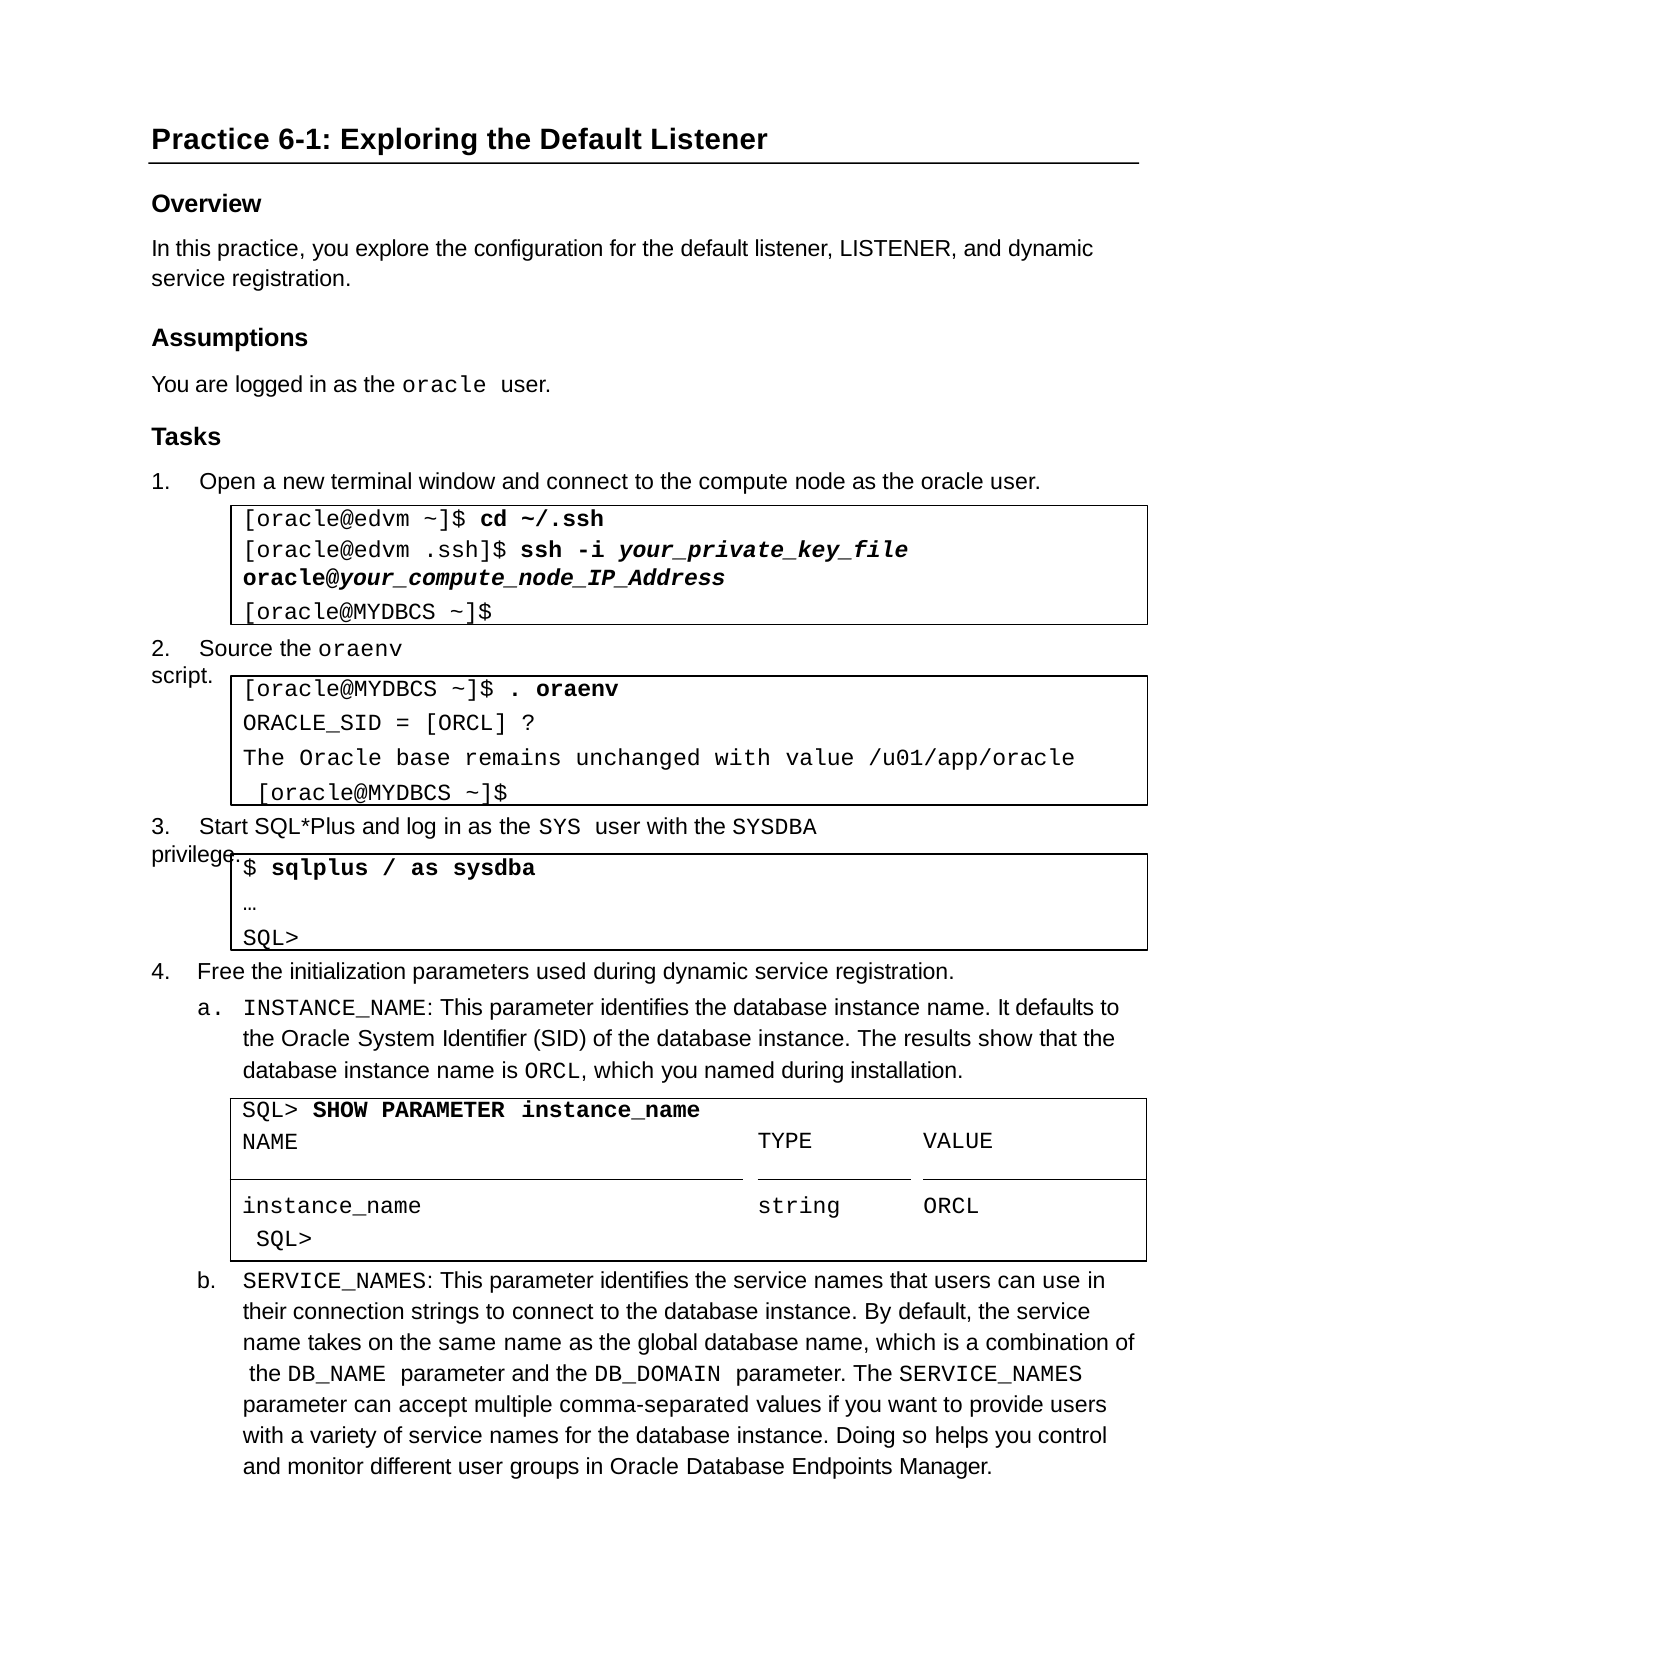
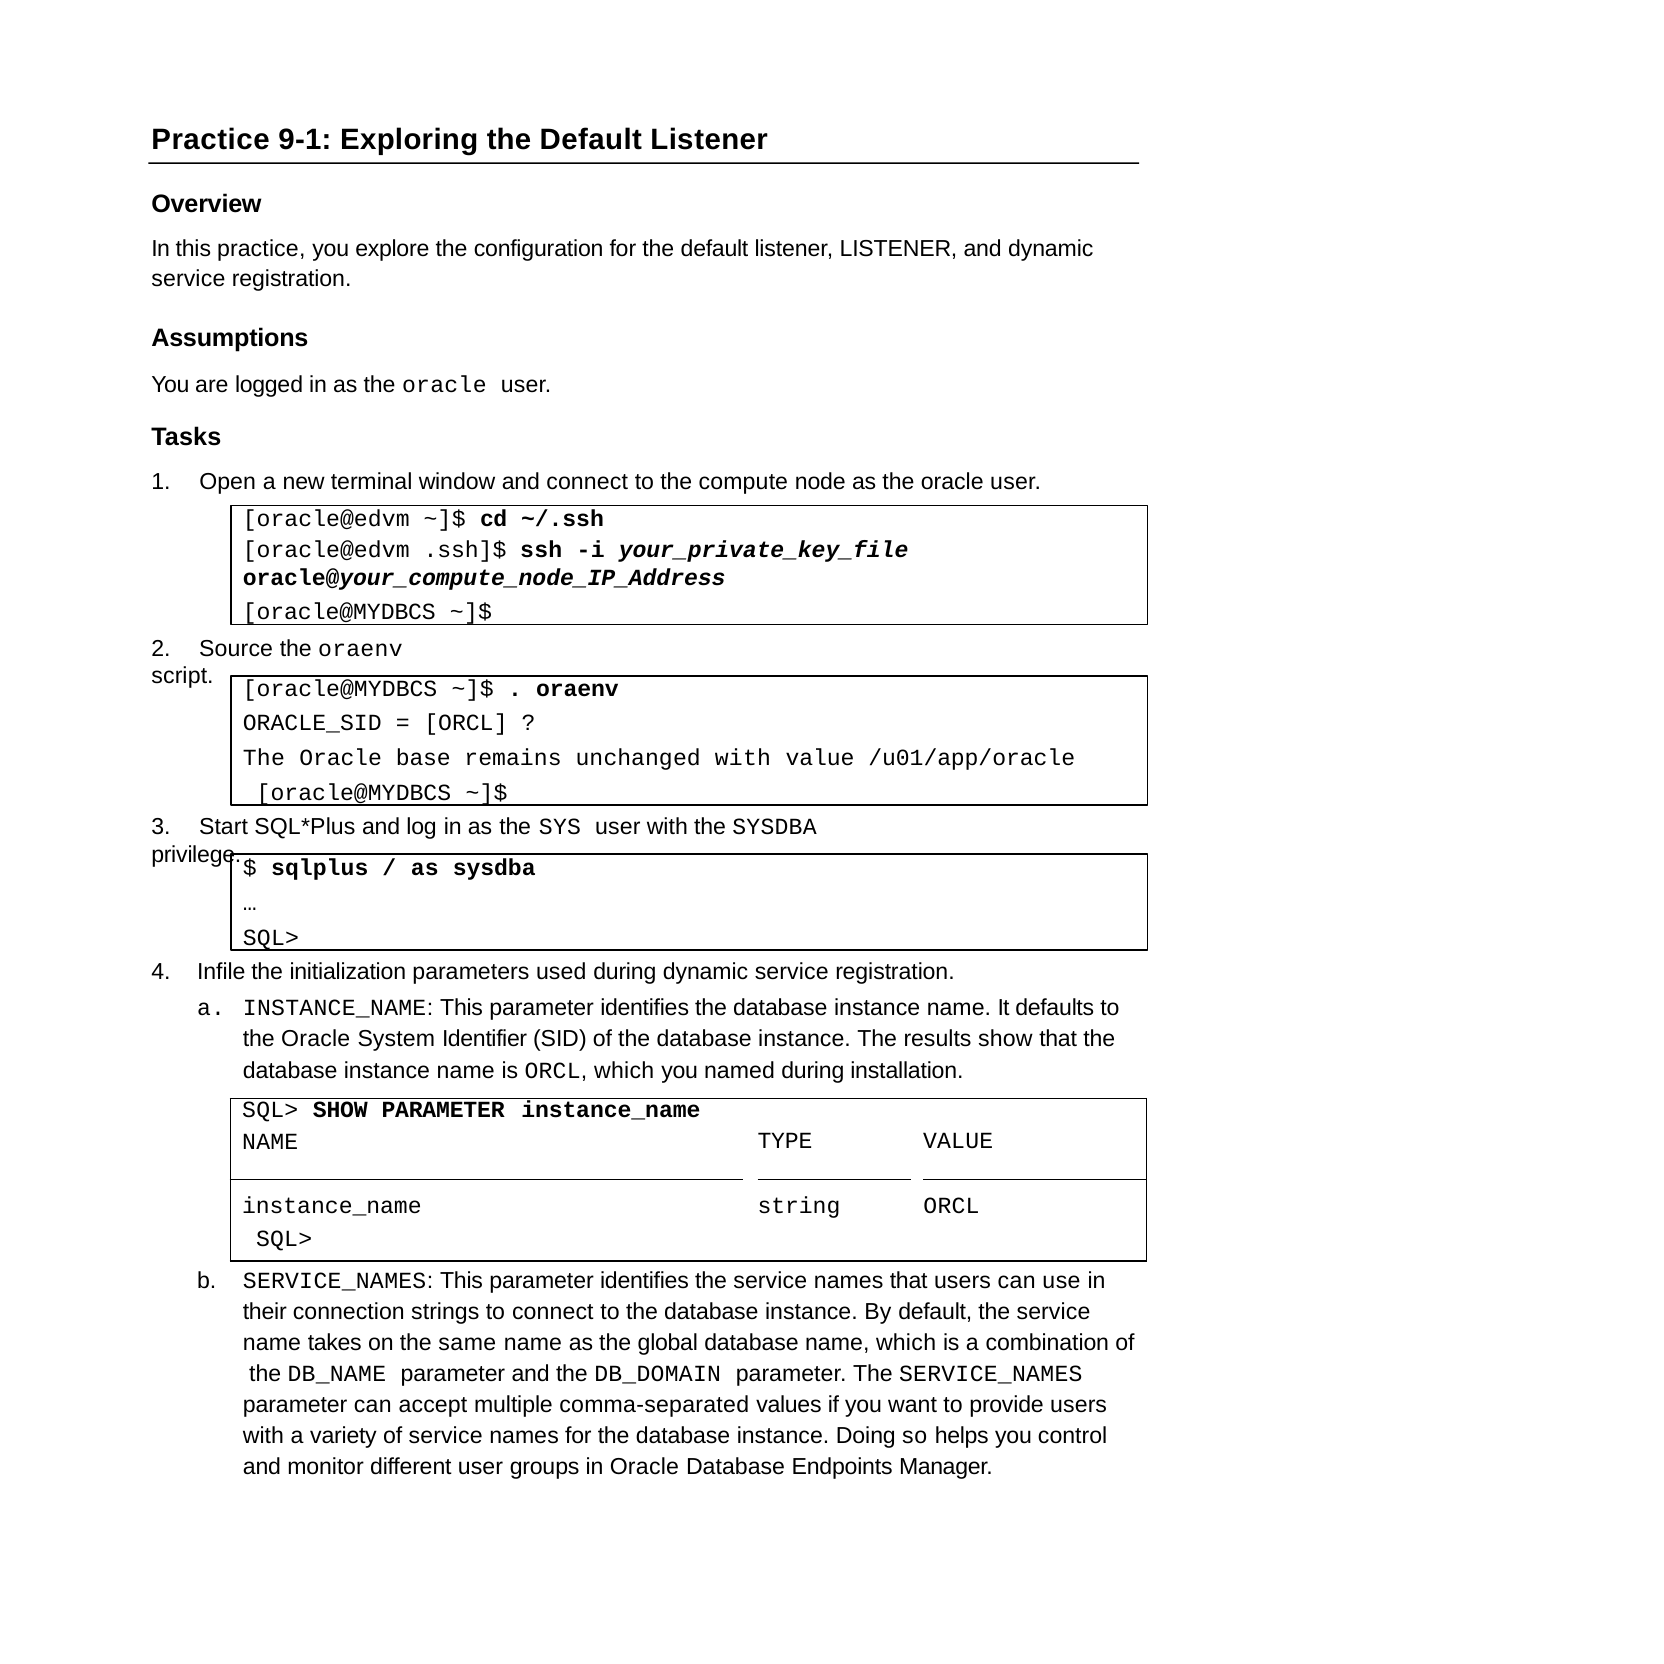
6-1: 6-1 -> 9-1
Free: Free -> Infile
